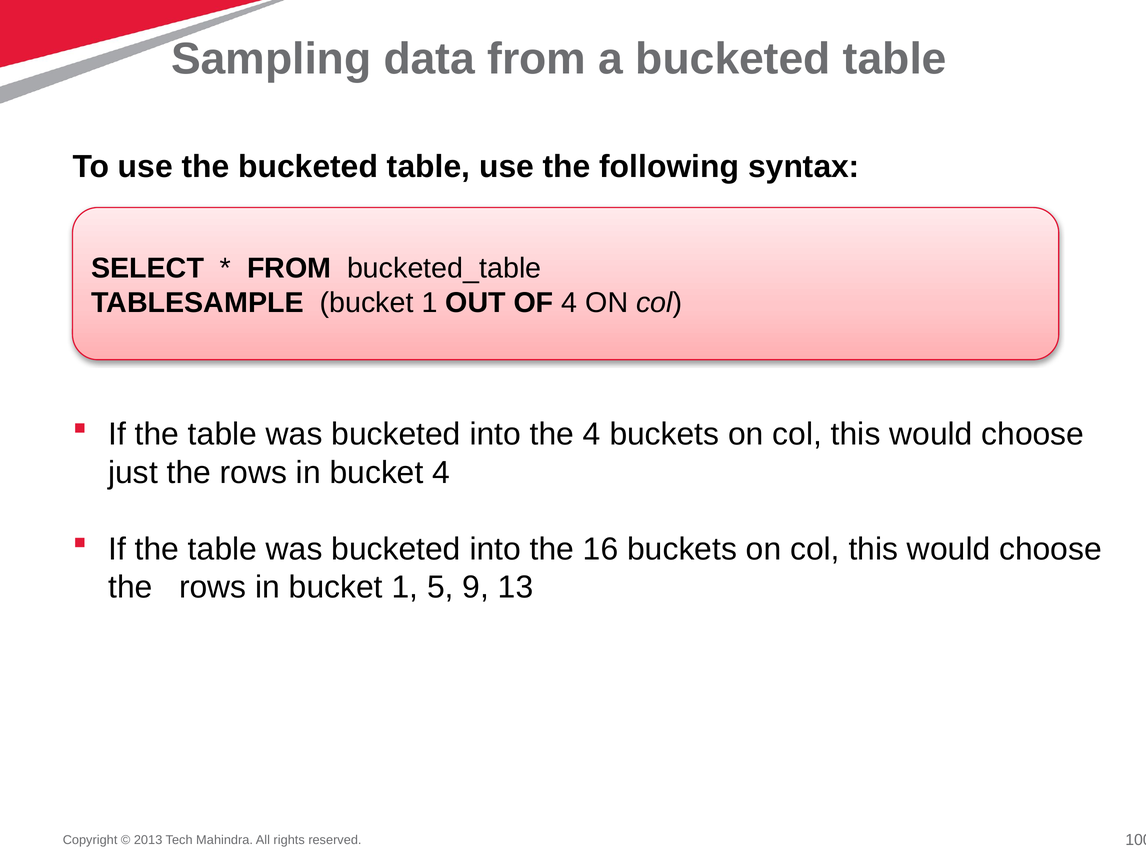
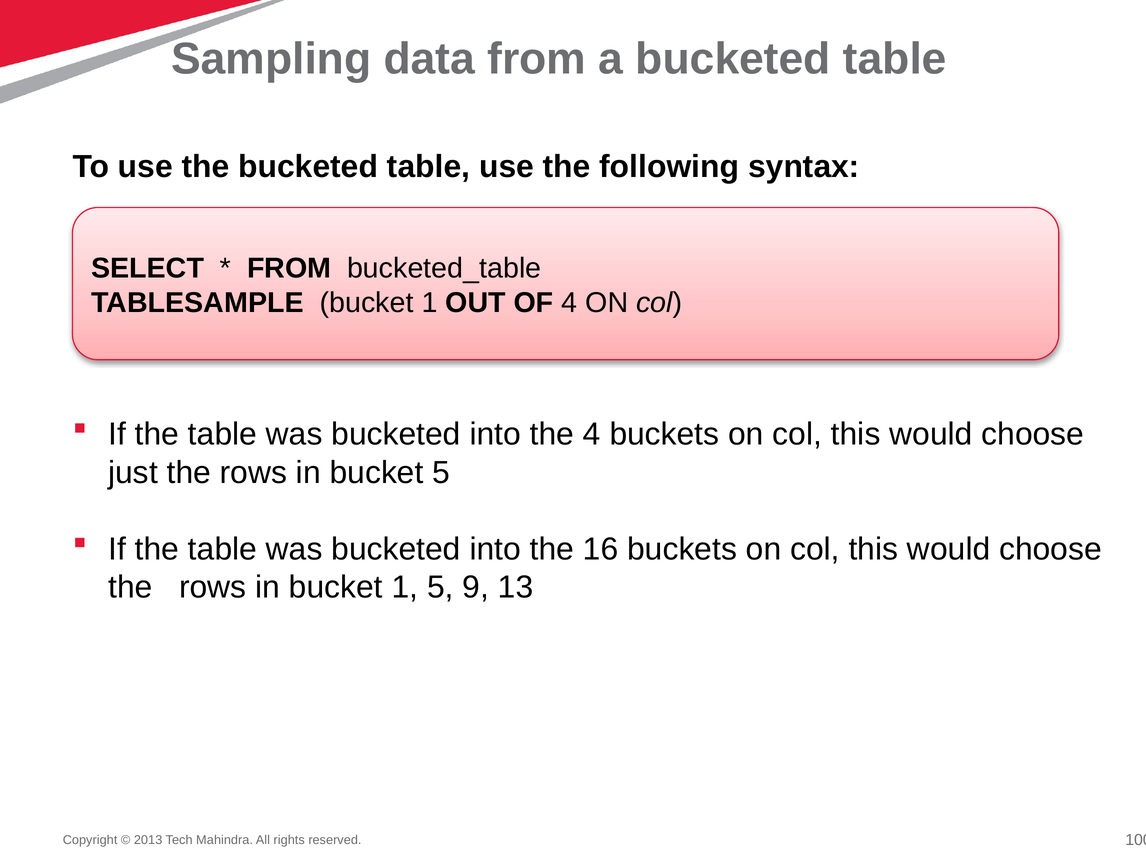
bucket 4: 4 -> 5
